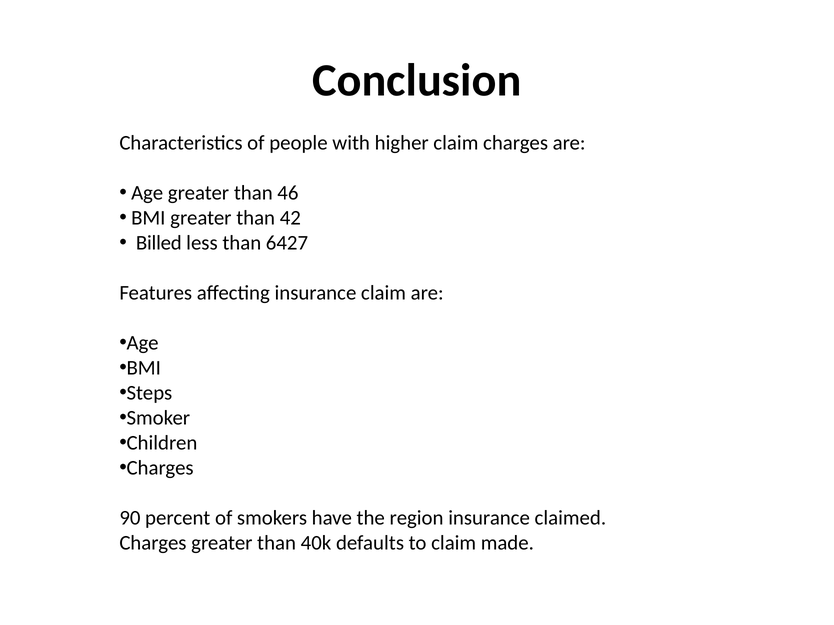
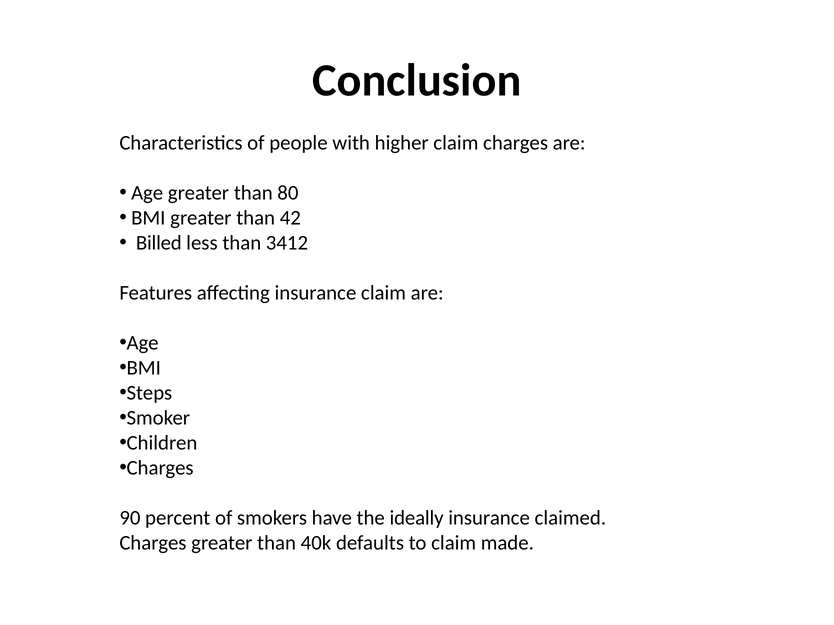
46: 46 -> 80
6427: 6427 -> 3412
region: region -> ideally
